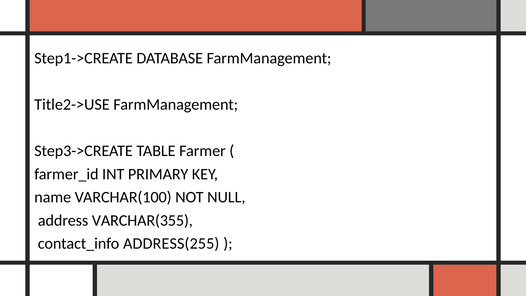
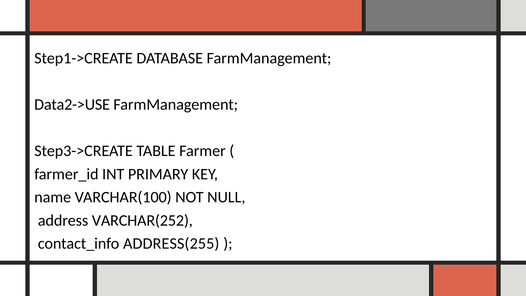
Title2->USE: Title2->USE -> Data2->USE
VARCHAR(355: VARCHAR(355 -> VARCHAR(252
